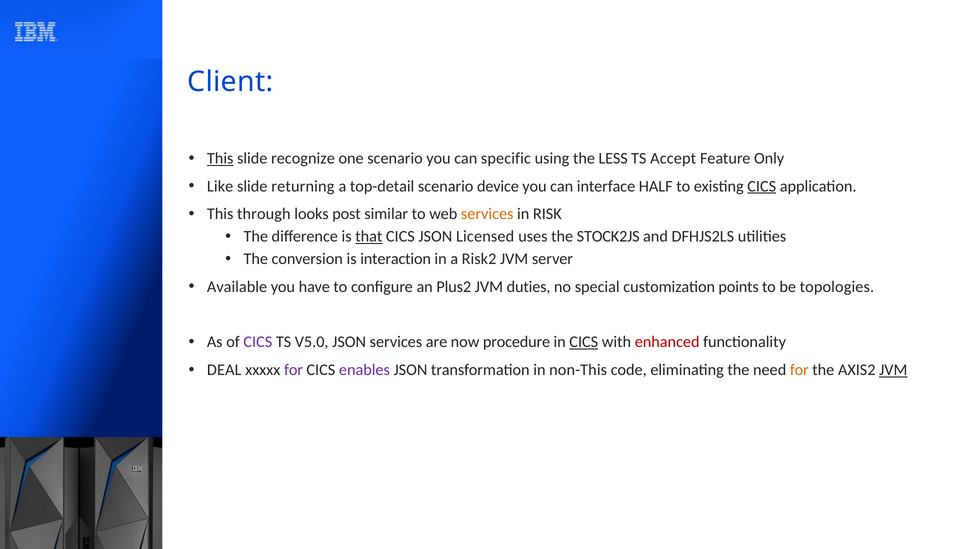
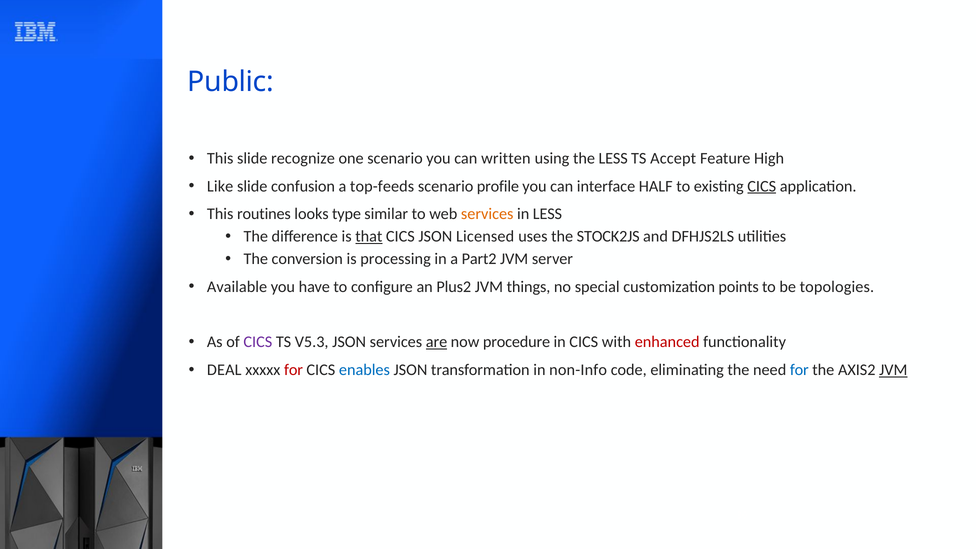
Client: Client -> Public
This at (220, 158) underline: present -> none
specific: specific -> written
Only: Only -> High
returning: returning -> confusion
top-detail: top-detail -> top-feeds
device: device -> profile
through: through -> routines
post: post -> type
in RISK: RISK -> LESS
interaction: interaction -> processing
Risk2: Risk2 -> Part2
duties: duties -> things
V5.0: V5.0 -> V5.3
are underline: none -> present
CICS at (584, 342) underline: present -> none
for at (294, 370) colour: purple -> red
enables colour: purple -> blue
non-This: non-This -> non-Info
for at (799, 370) colour: orange -> blue
